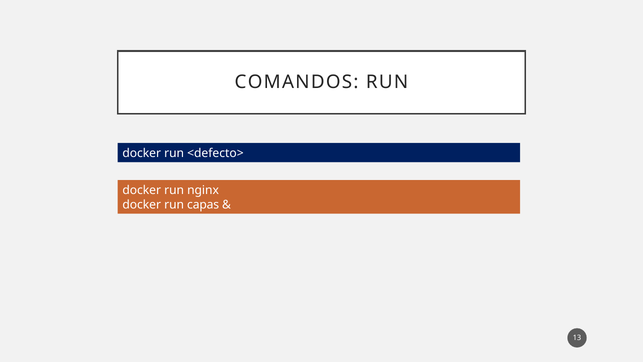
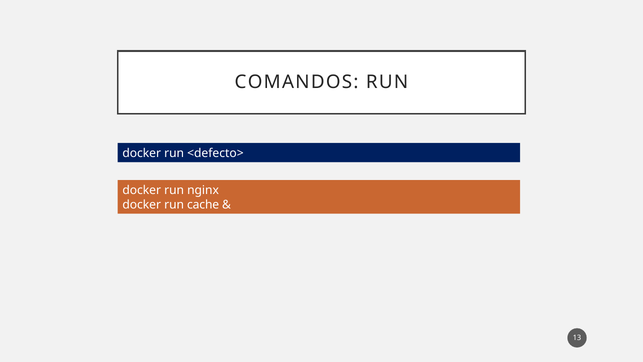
capas: capas -> cache
